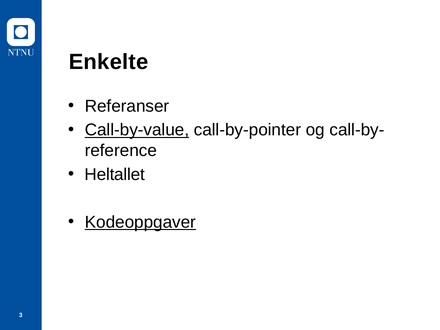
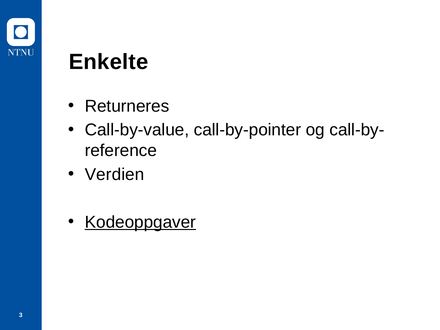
Referanser: Referanser -> Returneres
Call-by-value underline: present -> none
Heltallet: Heltallet -> Verdien
